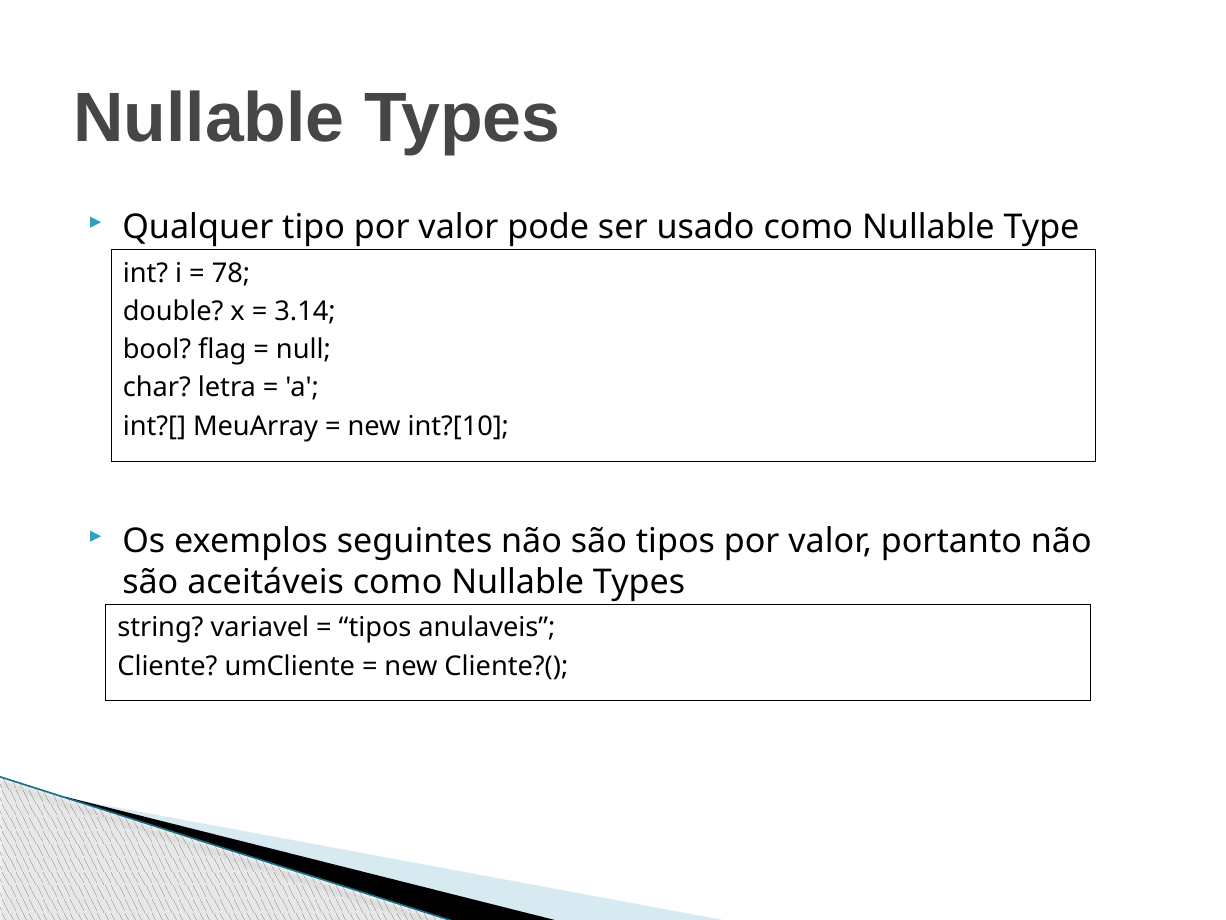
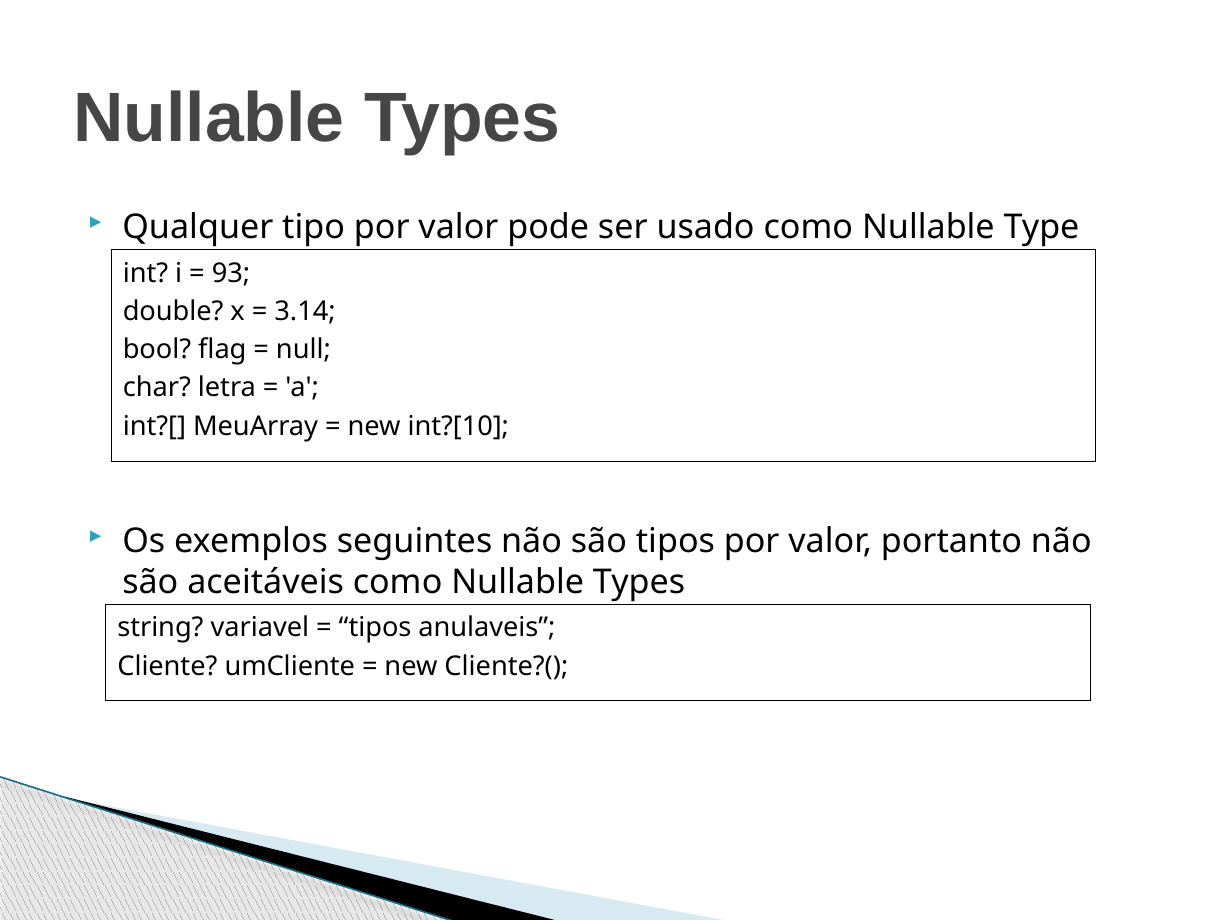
78: 78 -> 93
